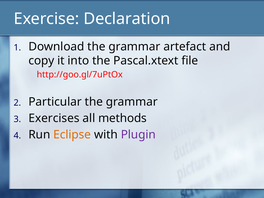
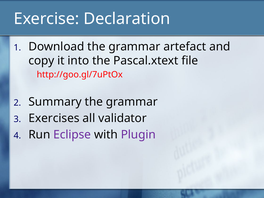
Particular: Particular -> Summary
methods: methods -> validator
Eclipse colour: orange -> purple
